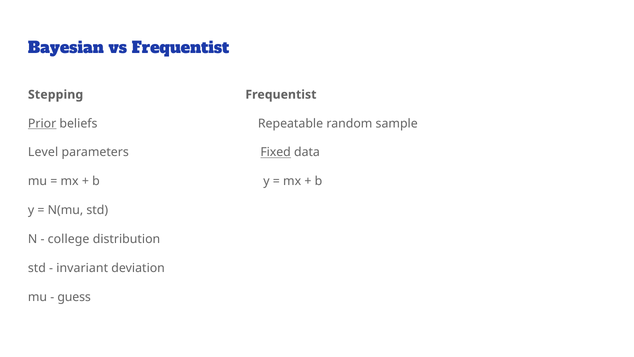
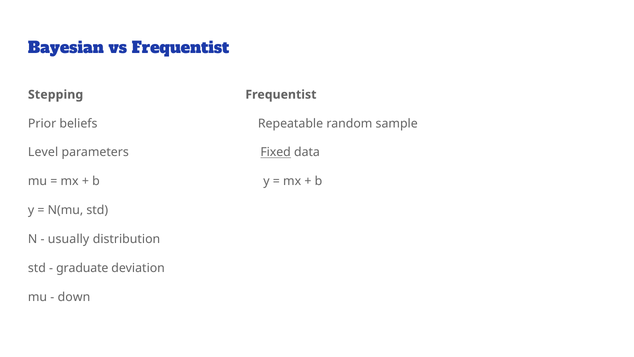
Prior underline: present -> none
college: college -> usually
invariant: invariant -> graduate
guess: guess -> down
